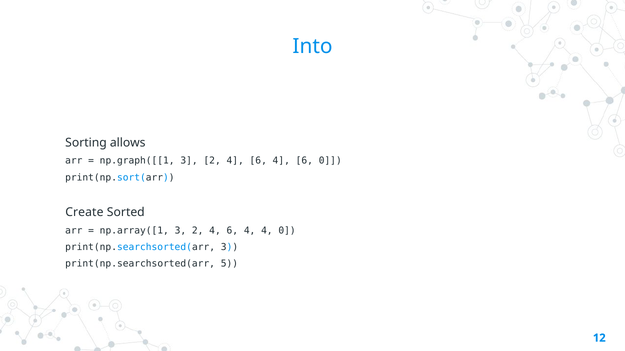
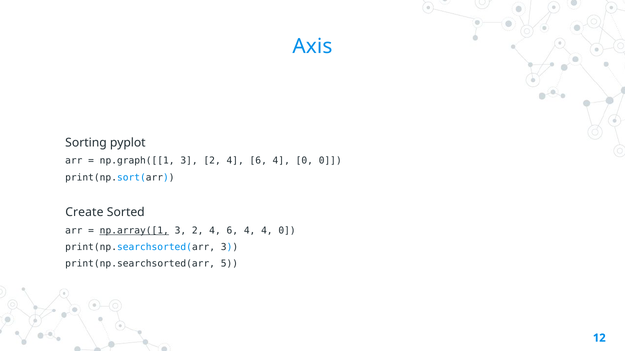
Into: Into -> Axis
allows: allows -> pyplot
6 4 6: 6 -> 0
np.array([1 underline: none -> present
